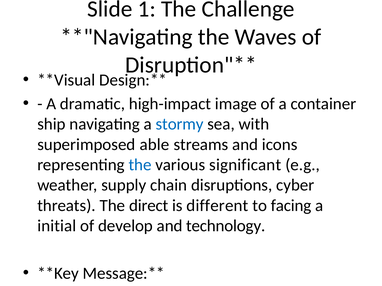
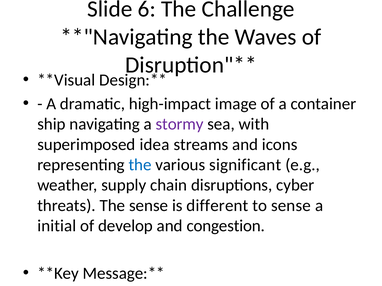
1: 1 -> 6
stormy colour: blue -> purple
superimposed able: able -> idea
The direct: direct -> sense
to facing: facing -> sense
technology: technology -> congestion
